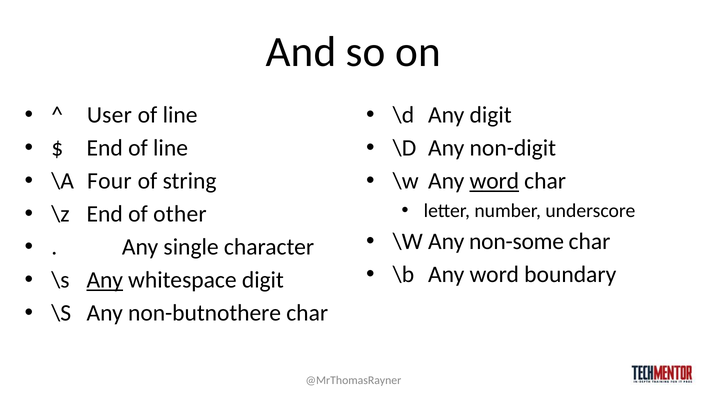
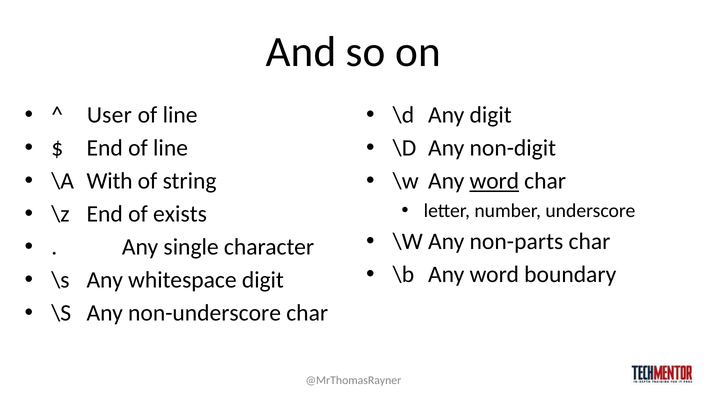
Four: Four -> With
other: other -> exists
non-some: non-some -> non-parts
Any at (105, 280) underline: present -> none
non-butnothere: non-butnothere -> non-underscore
